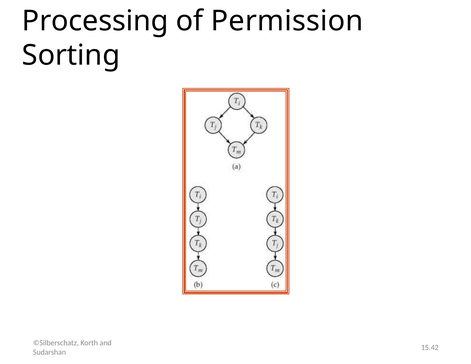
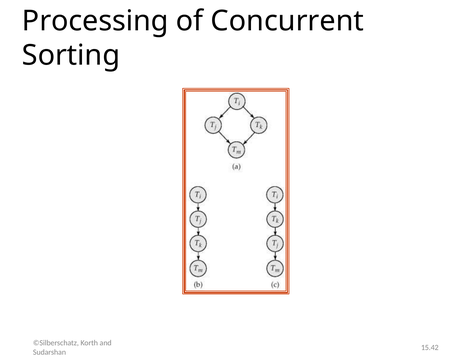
Permission: Permission -> Concurrent
